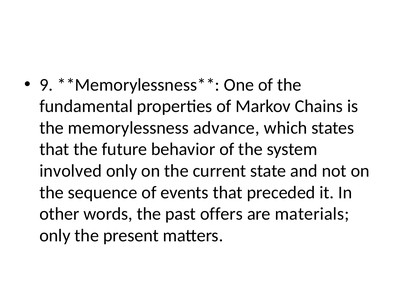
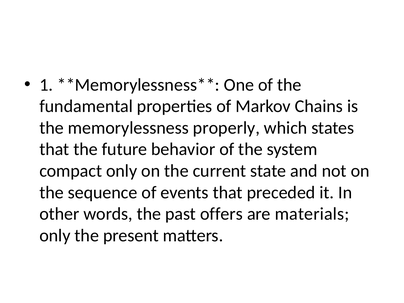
9: 9 -> 1
advance: advance -> properly
involved: involved -> compact
